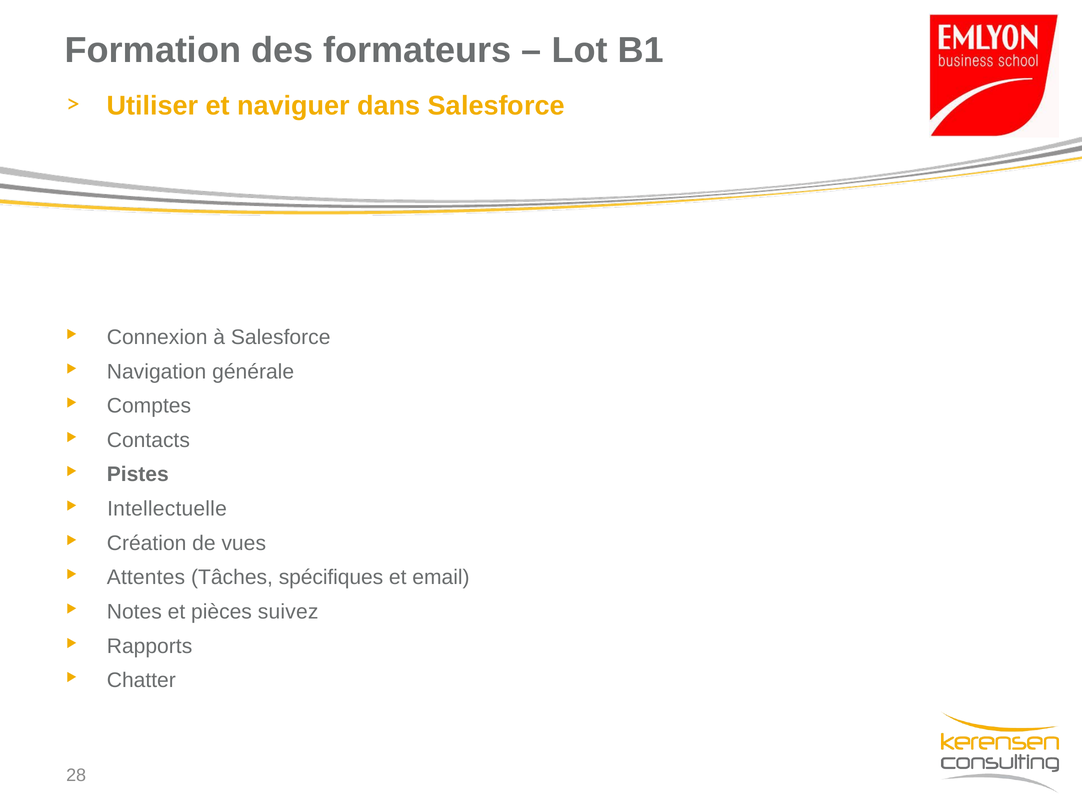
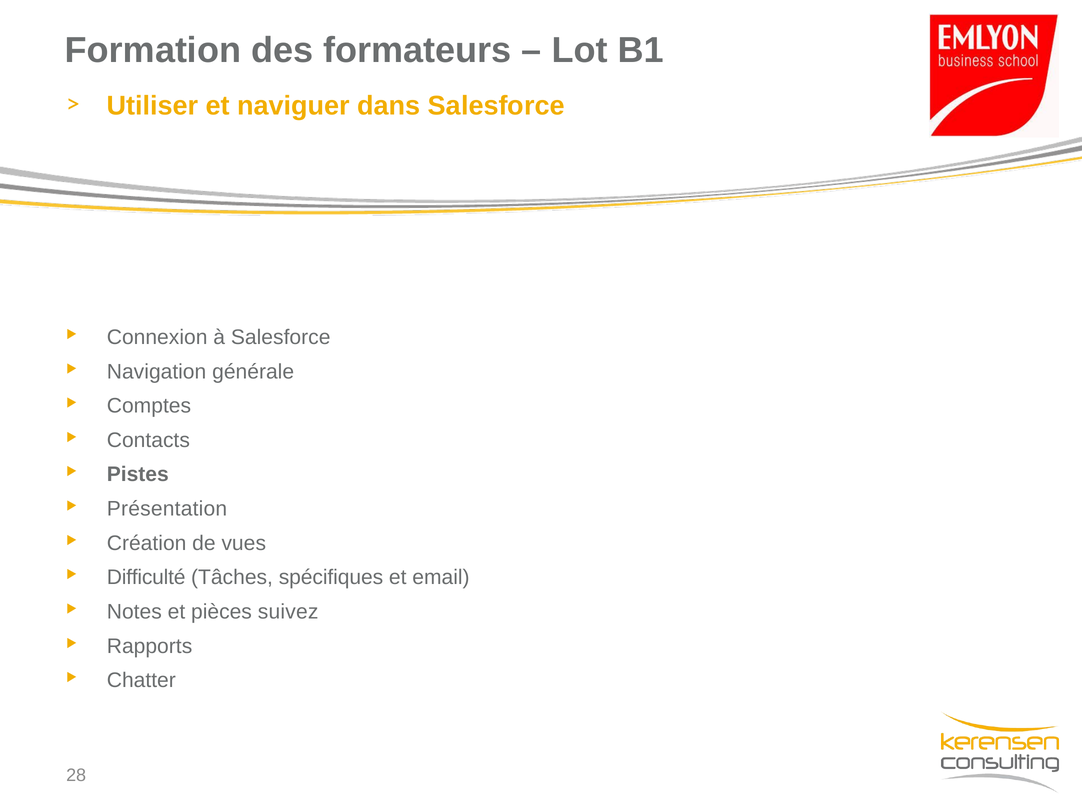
Intellectuelle: Intellectuelle -> Présentation
Attentes: Attentes -> Difficulté
